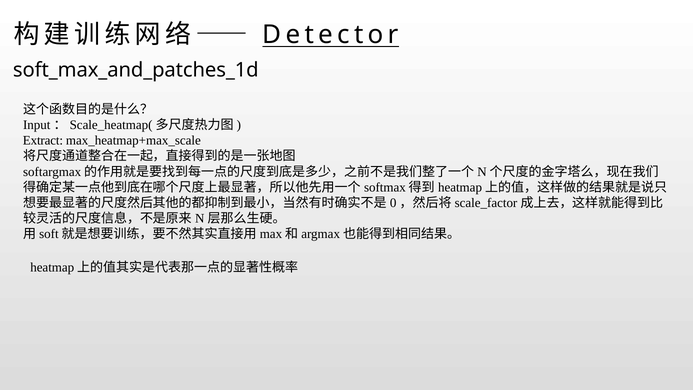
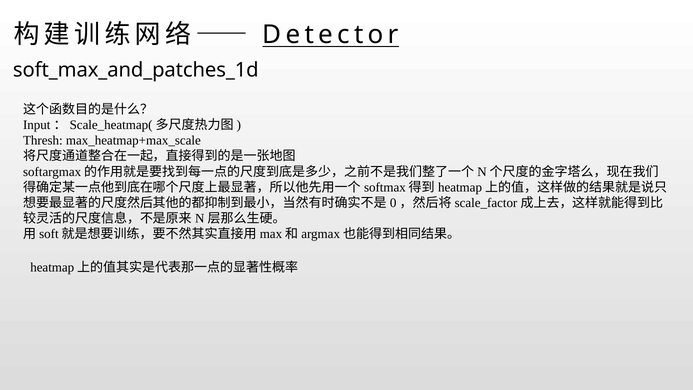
Extract: Extract -> Thresh
